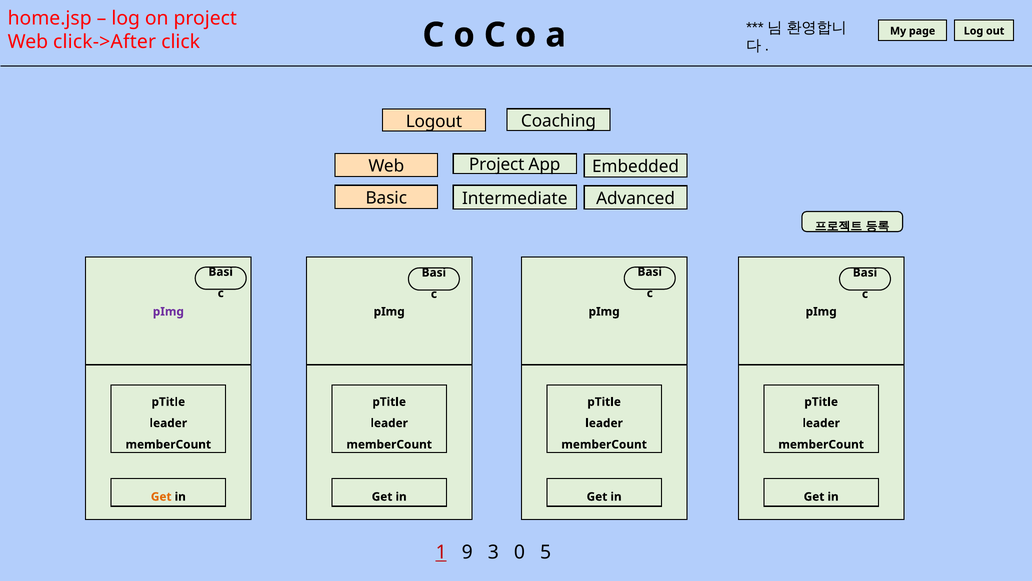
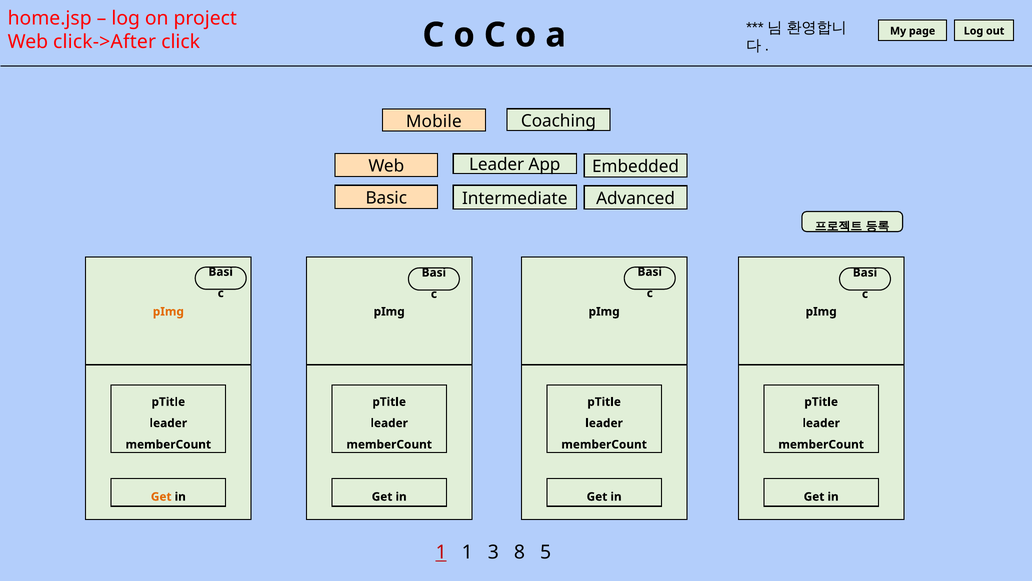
Logout: Logout -> Mobile
Project at (497, 165): Project -> Leader
pImg at (168, 311) colour: purple -> orange
1 9: 9 -> 1
0: 0 -> 8
